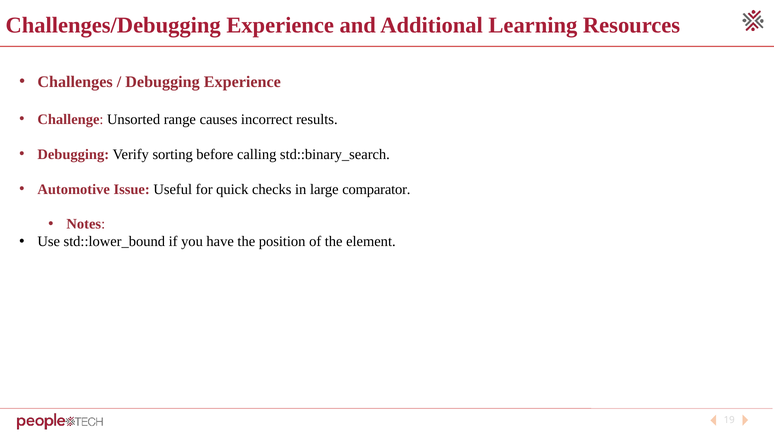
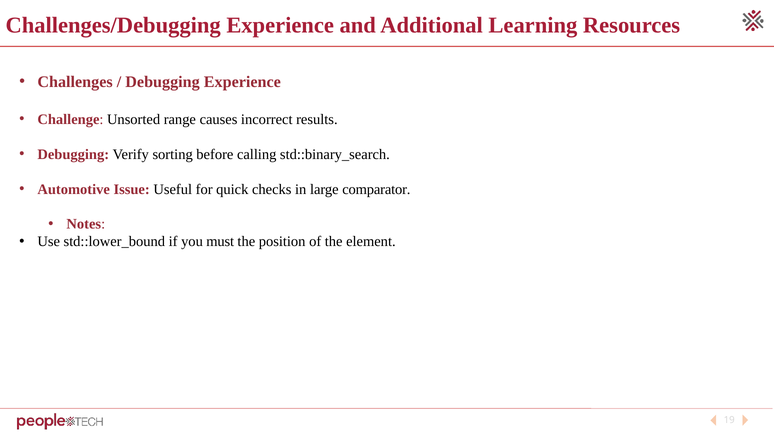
have: have -> must
